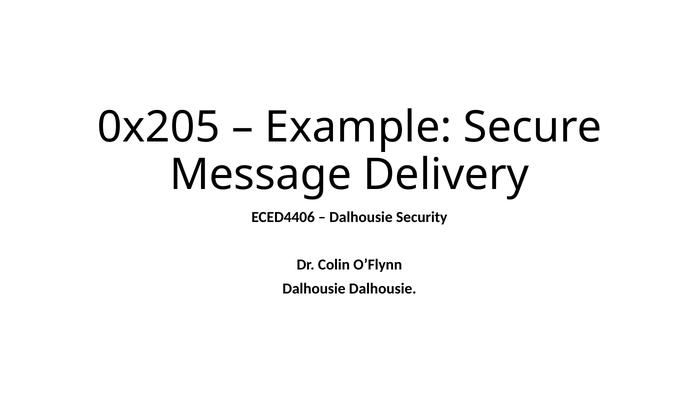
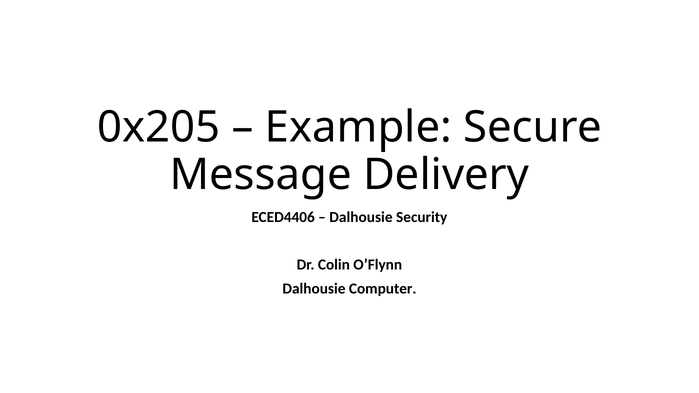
Dalhousie Dalhousie: Dalhousie -> Computer
